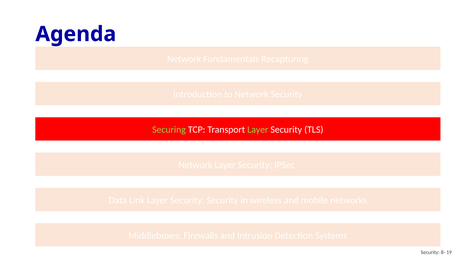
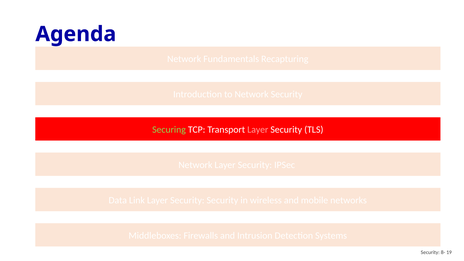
Layer at (258, 130) colour: light green -> pink
